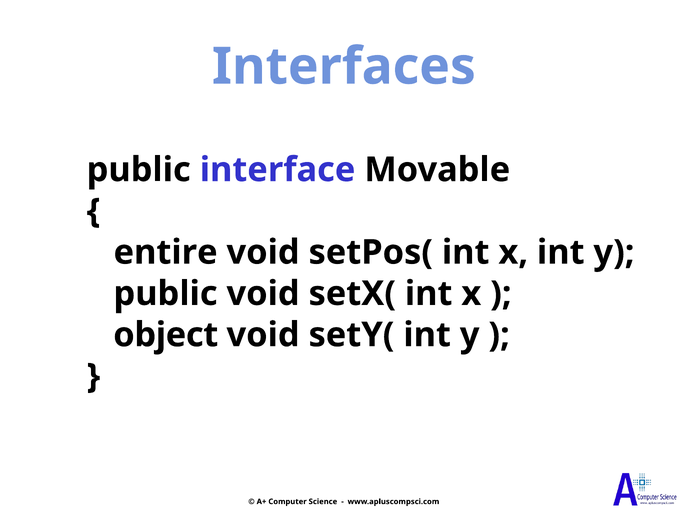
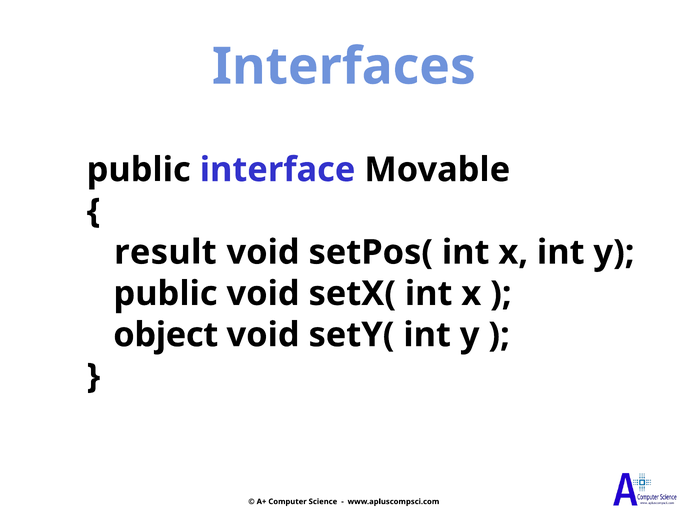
entire: entire -> result
